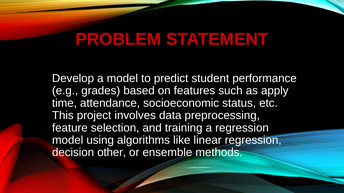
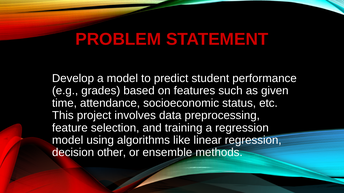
apply: apply -> given
